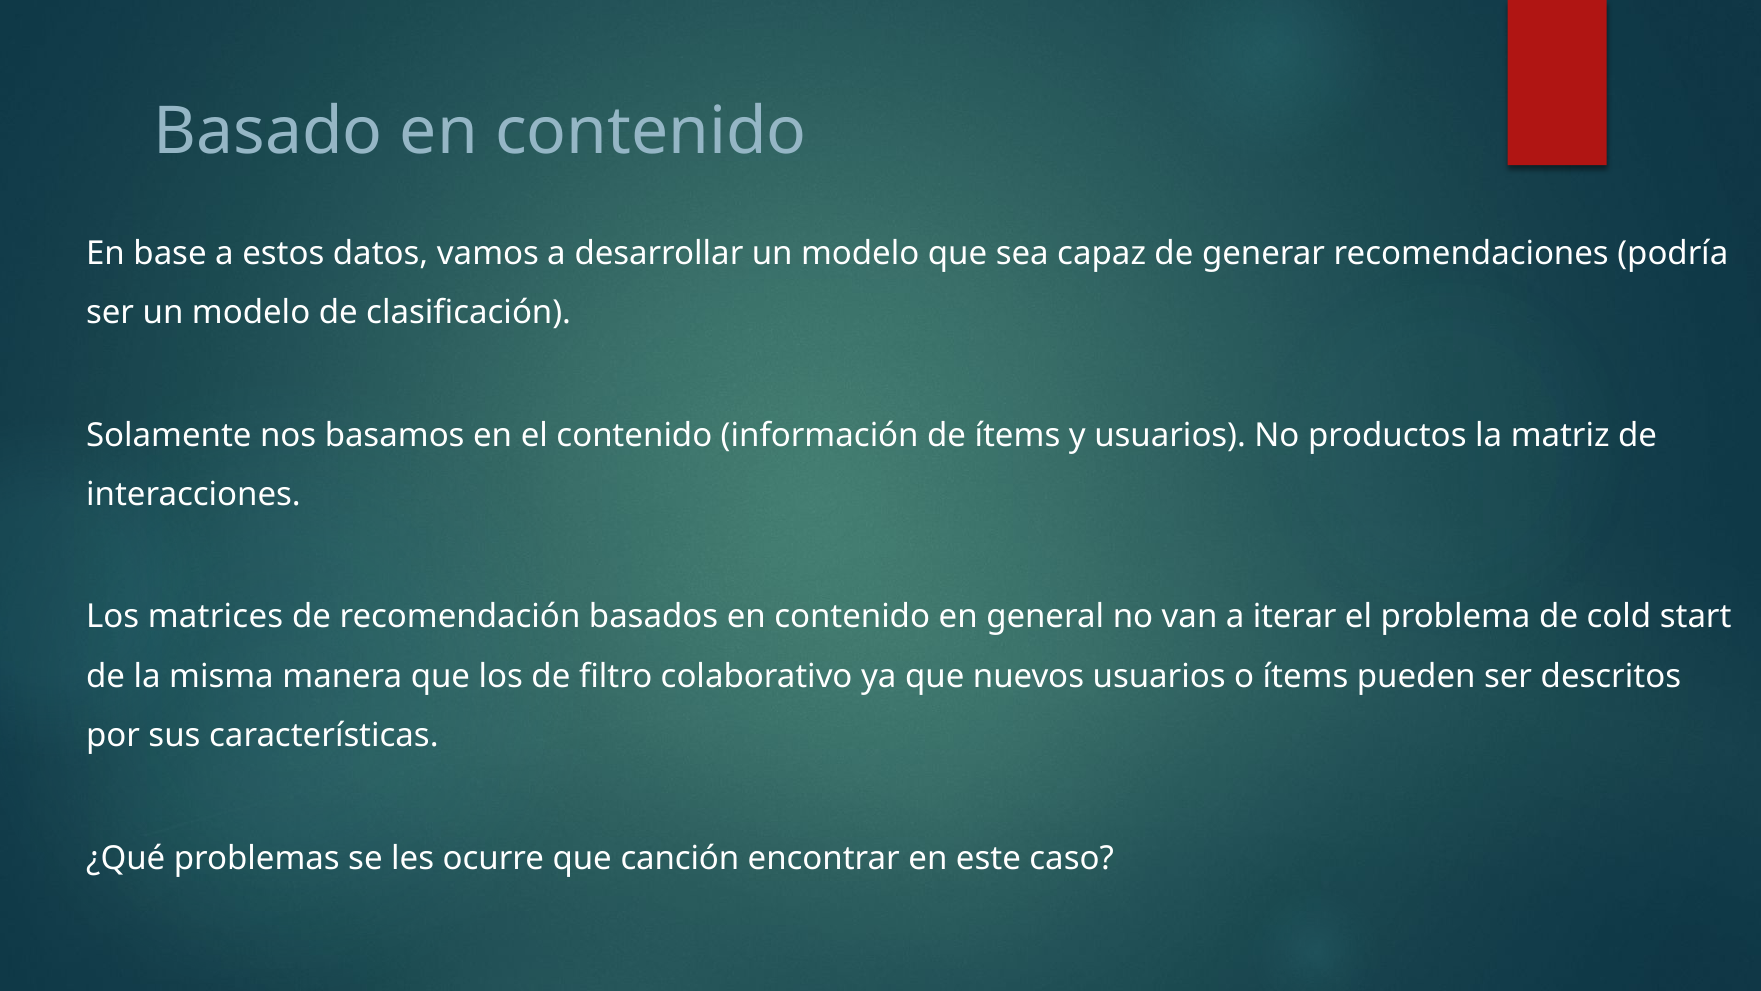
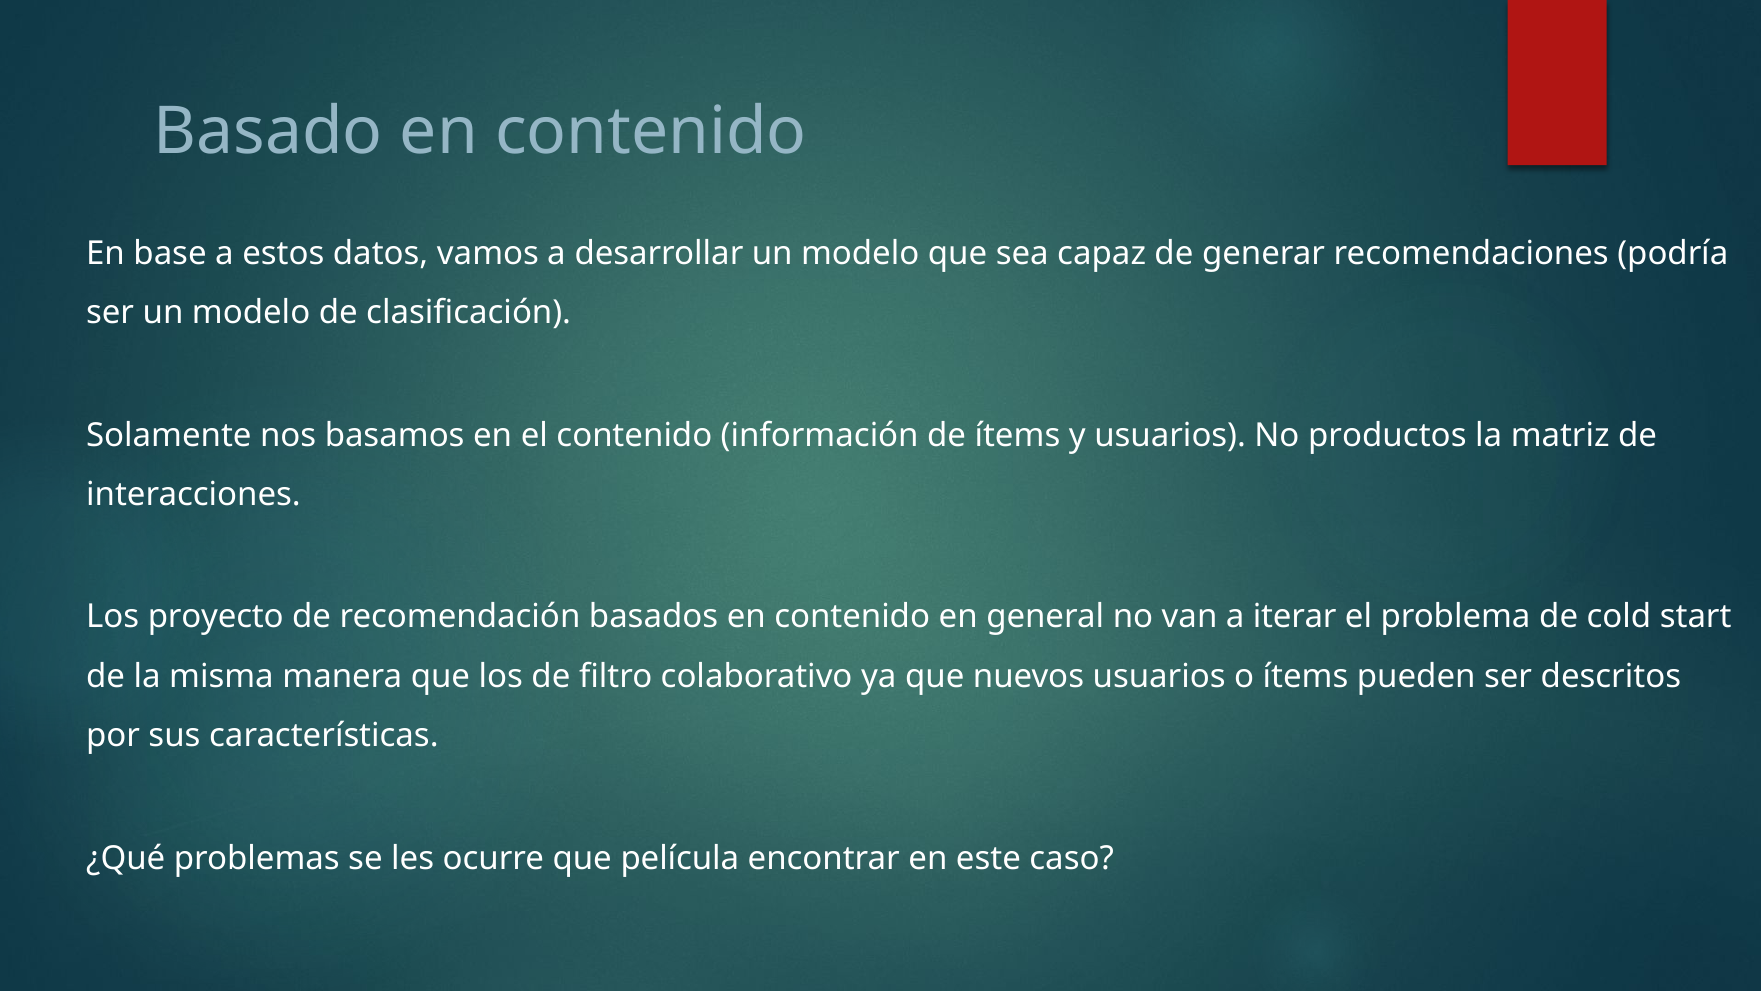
matrices: matrices -> proyecto
canción: canción -> película
